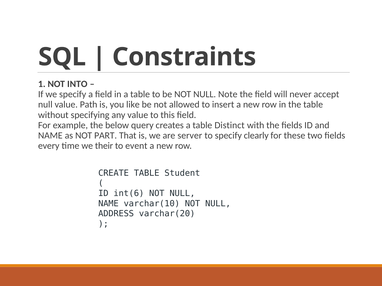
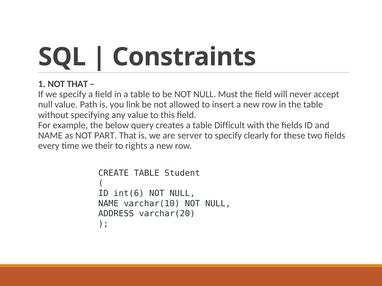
NOT INTO: INTO -> THAT
Note: Note -> Must
like: like -> link
Distinct: Distinct -> Difficult
event: event -> rights
